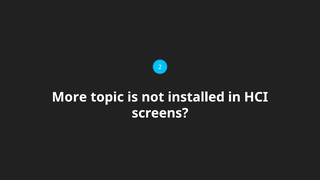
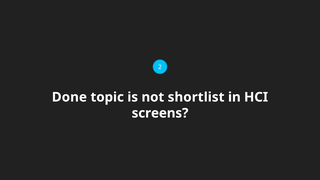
More: More -> Done
installed: installed -> shortlist
